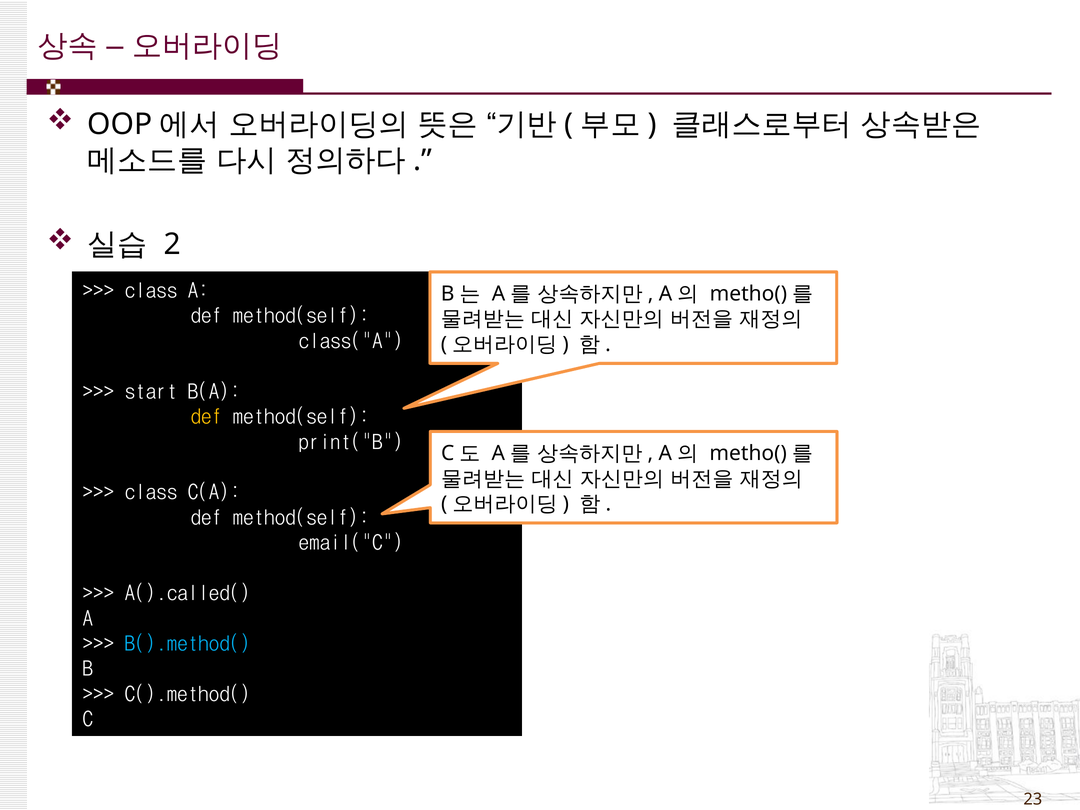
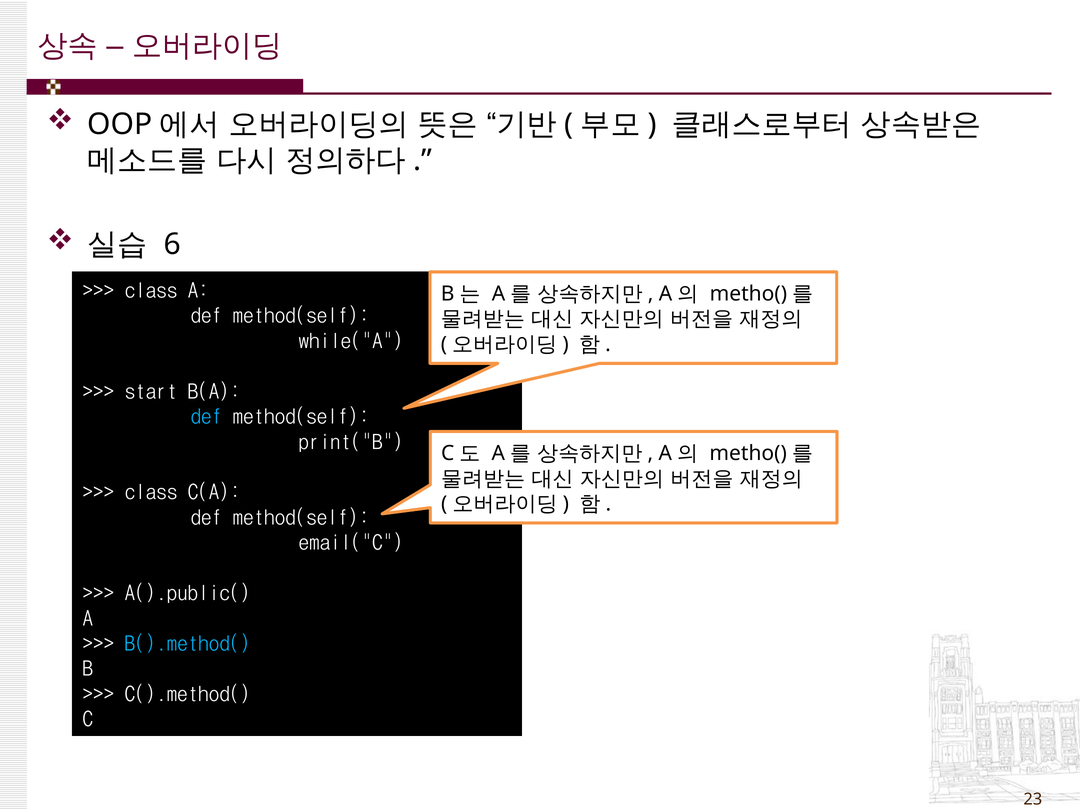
2: 2 -> 6
class("A: class("A -> while("A
def at (206, 417) colour: yellow -> light blue
A().called(: A().called( -> A().public(
